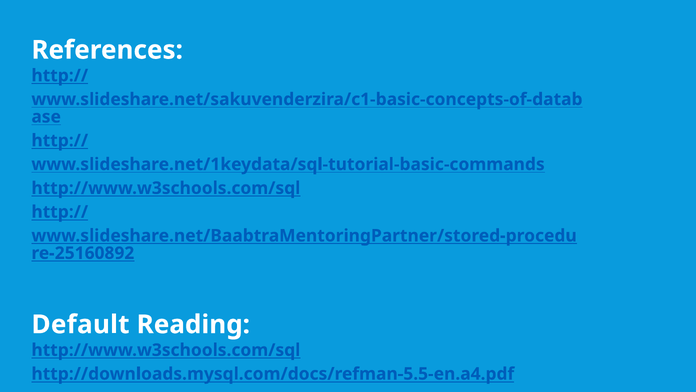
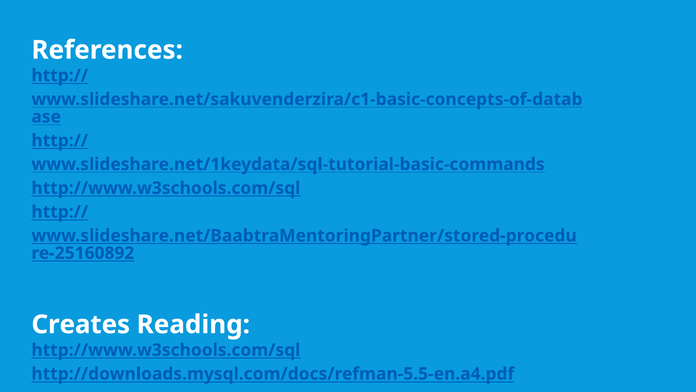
Default: Default -> Creates
